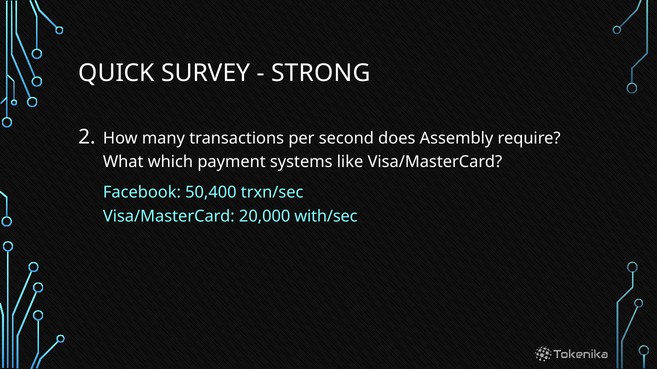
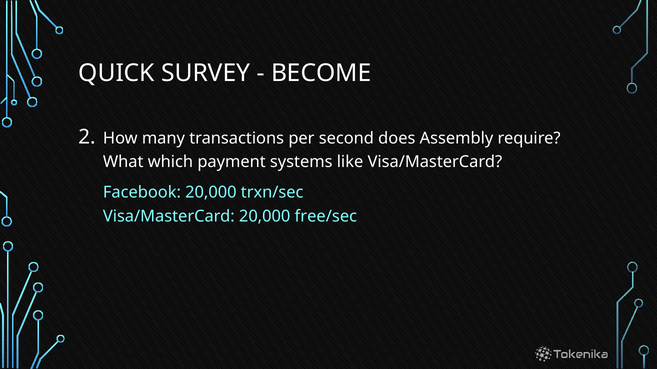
STRONG: STRONG -> BECOME
Facebook 50,400: 50,400 -> 20,000
with/sec: with/sec -> free/sec
